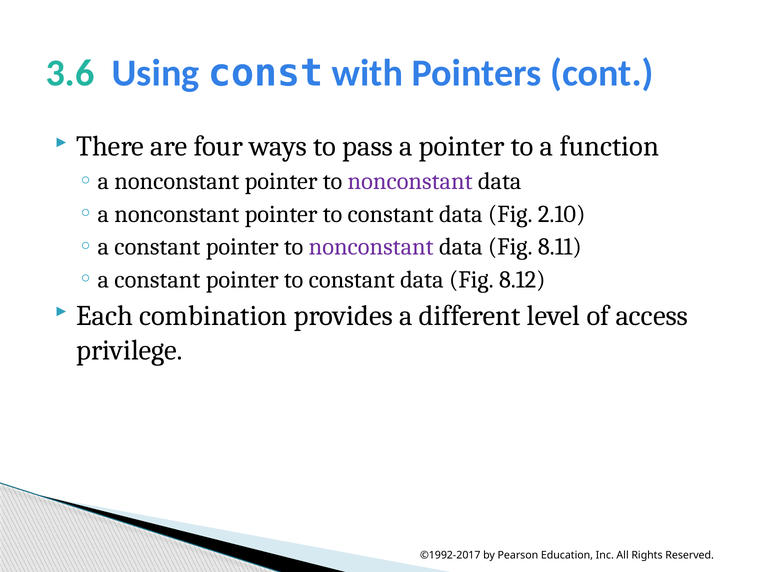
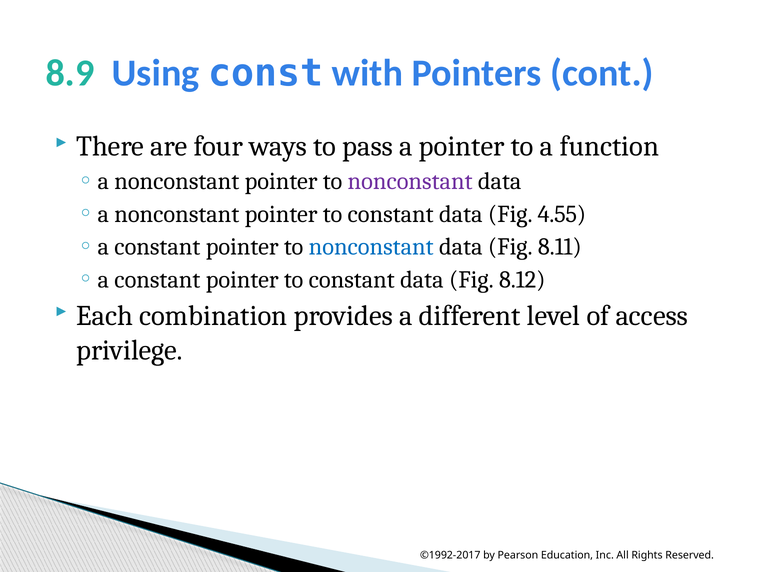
3.6: 3.6 -> 8.9
2.10: 2.10 -> 4.55
nonconstant at (371, 247) colour: purple -> blue
